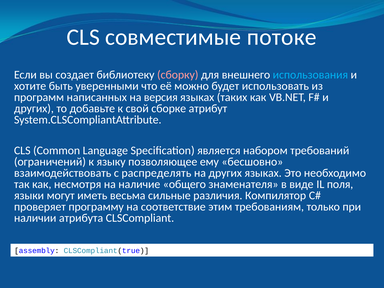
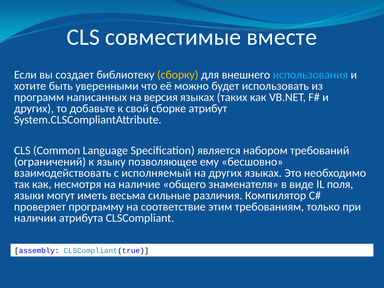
потоке: потоке -> вместе
сборку colour: pink -> yellow
распределять: распределять -> исполняемый
